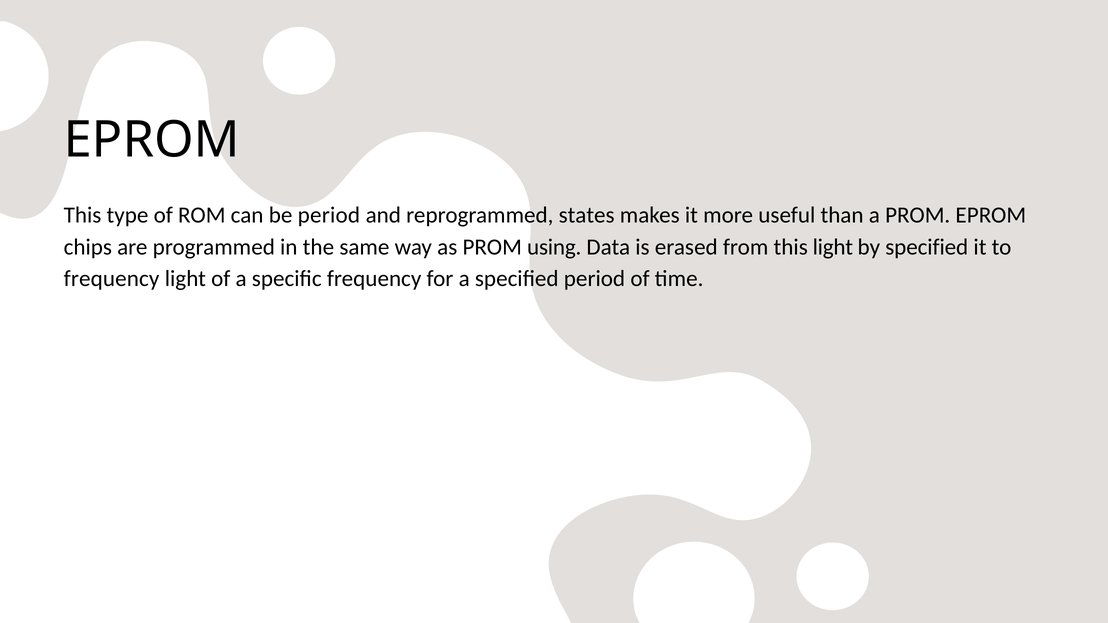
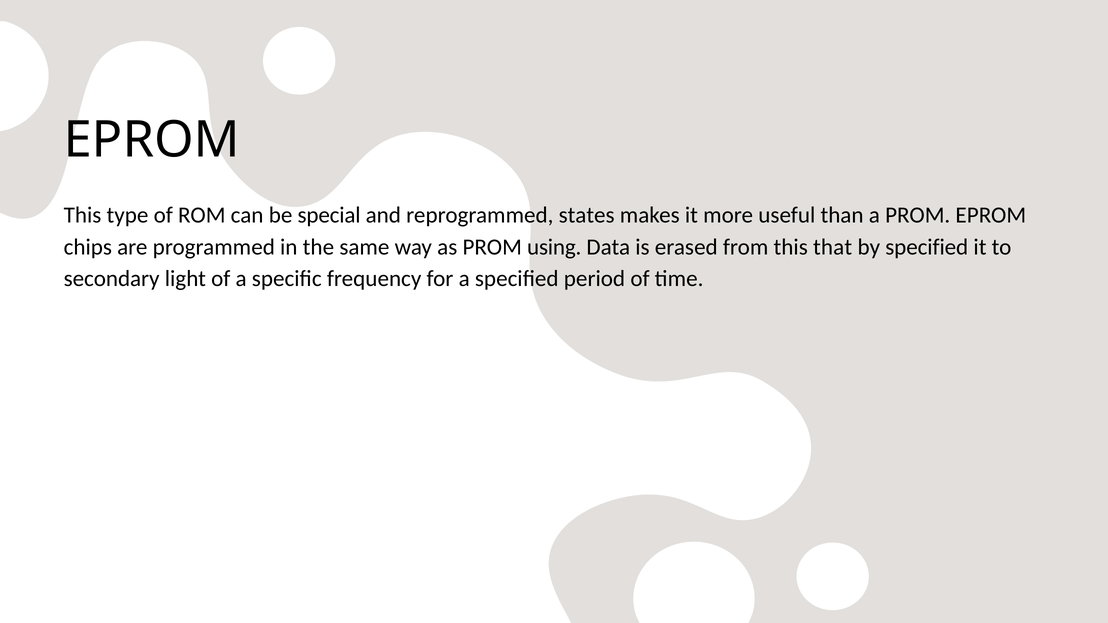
be period: period -> special
this light: light -> that
frequency at (112, 279): frequency -> secondary
